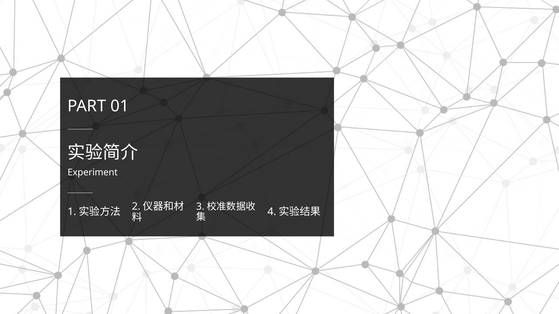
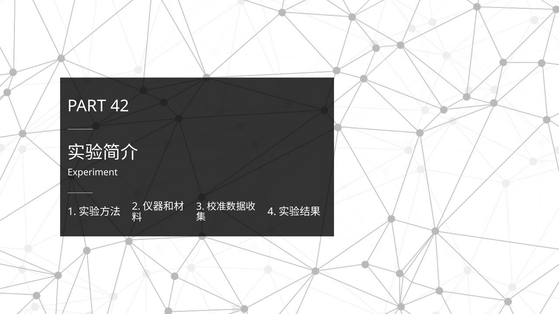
01: 01 -> 42
